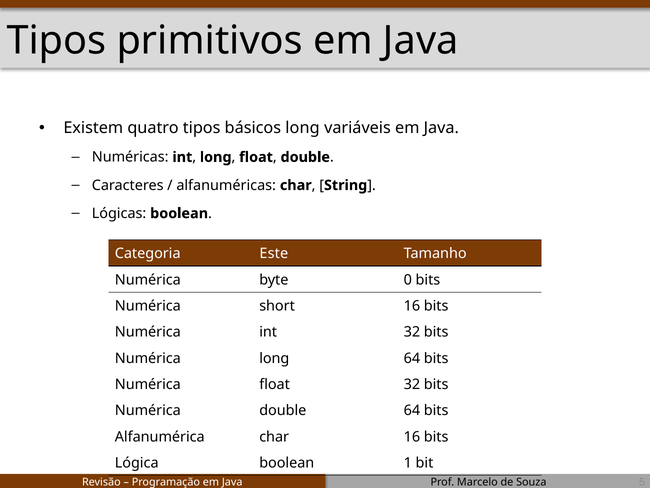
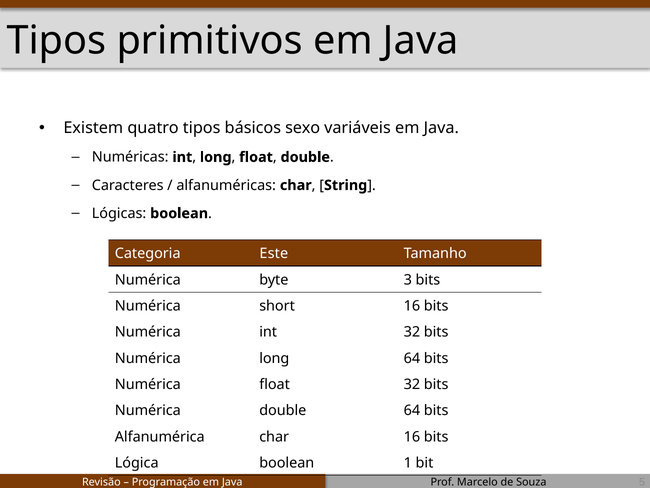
básicos long: long -> sexo
0: 0 -> 3
